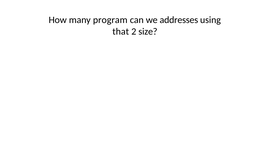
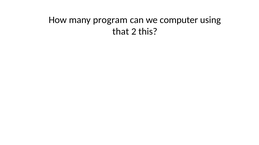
addresses: addresses -> computer
size: size -> this
